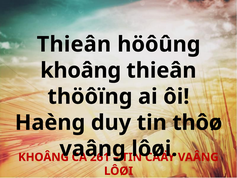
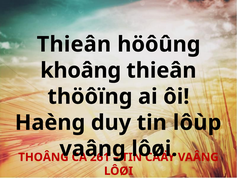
thôø: thôø -> lôùp
KHOÂNG at (44, 157): KHOÂNG -> THOÂNG
